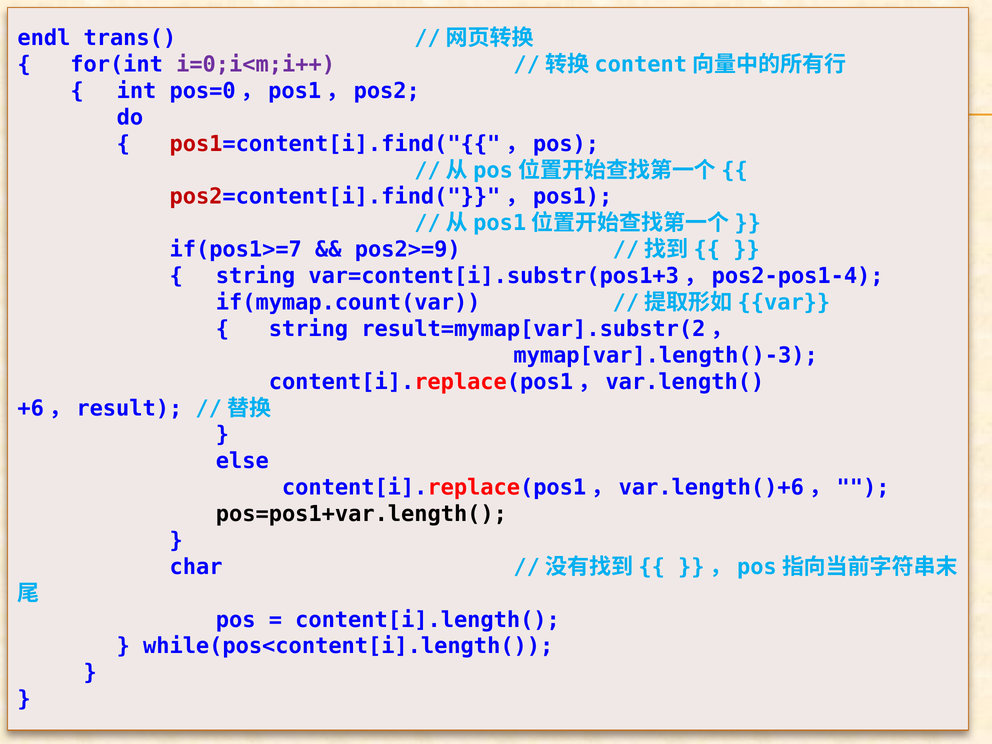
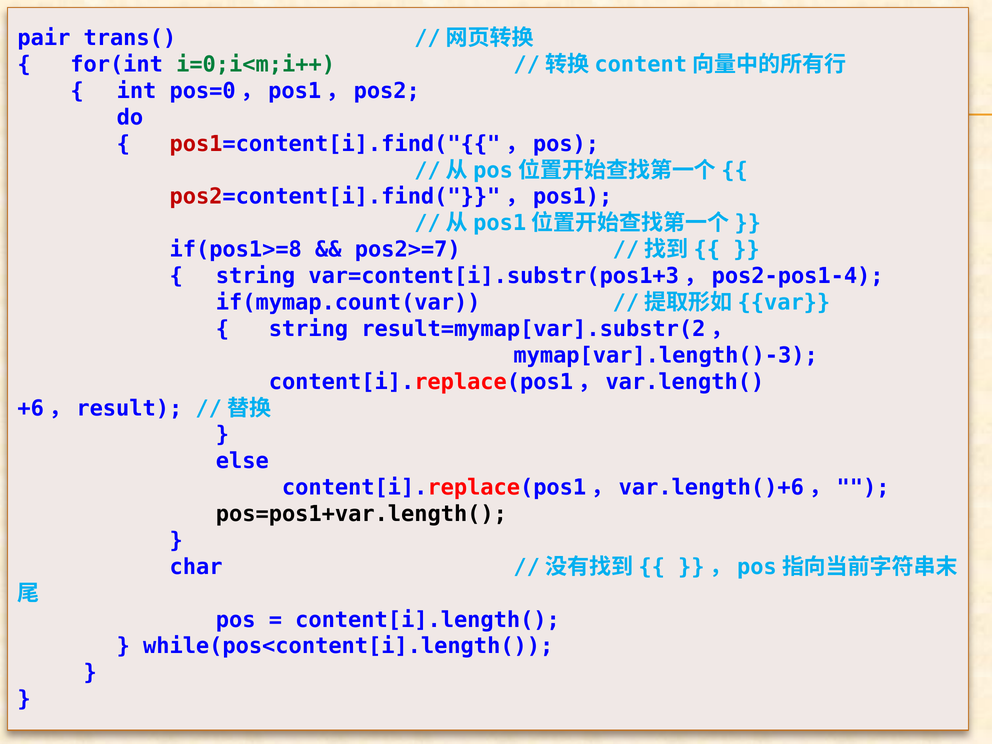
endl: endl -> pair
i=0;i<m;i++ colour: purple -> green
if(pos1>=7: if(pos1>=7 -> if(pos1>=8
pos2>=9: pos2>=9 -> pos2>=7
